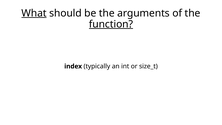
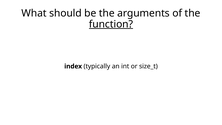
What underline: present -> none
